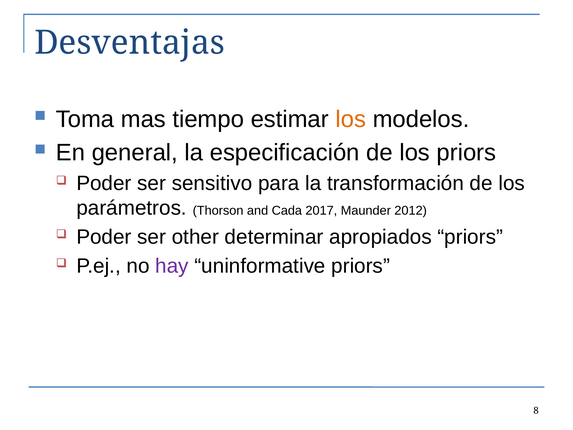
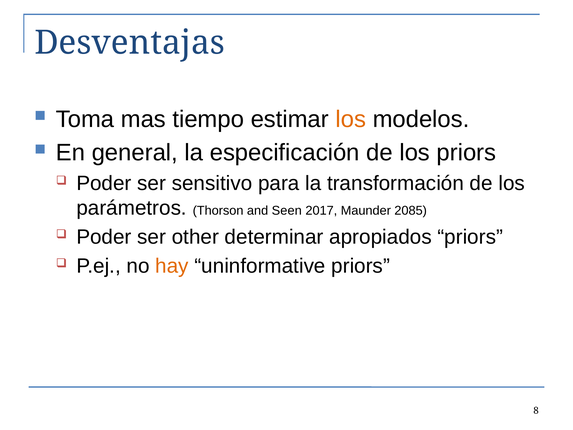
Cada: Cada -> Seen
2012: 2012 -> 2085
hay colour: purple -> orange
